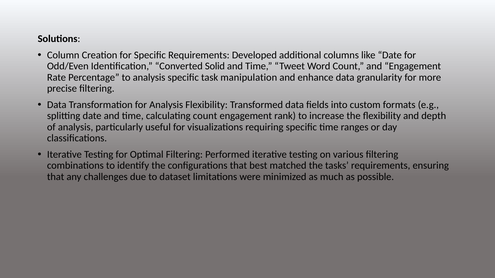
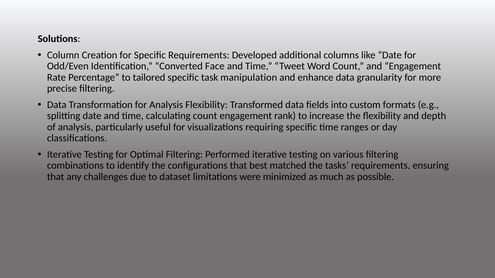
Solid: Solid -> Face
to analysis: analysis -> tailored
